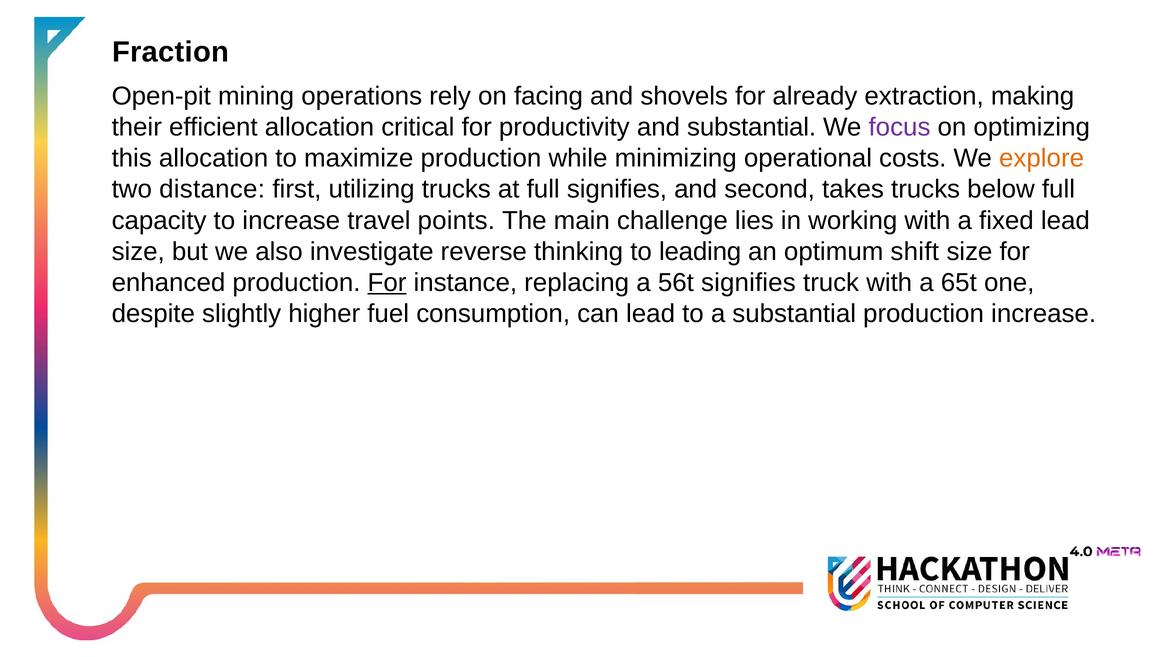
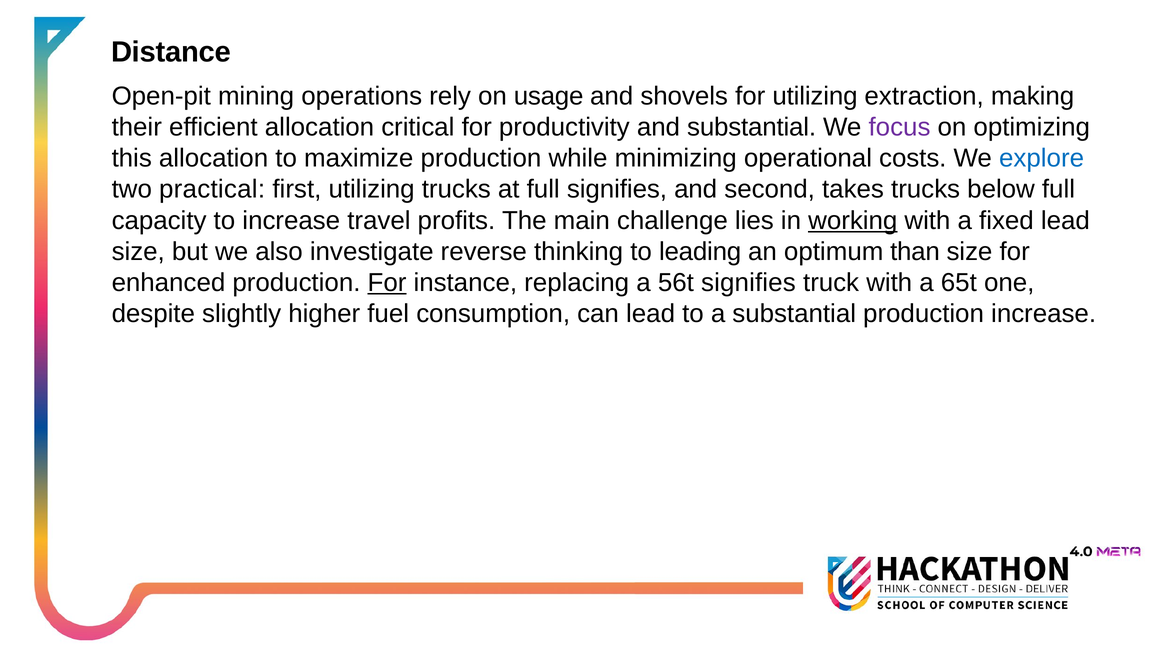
Fraction: Fraction -> Distance
facing: facing -> usage
for already: already -> utilizing
explore colour: orange -> blue
distance: distance -> practical
points: points -> profits
working underline: none -> present
shift: shift -> than
